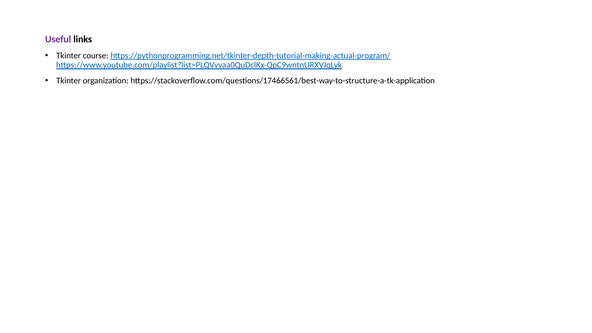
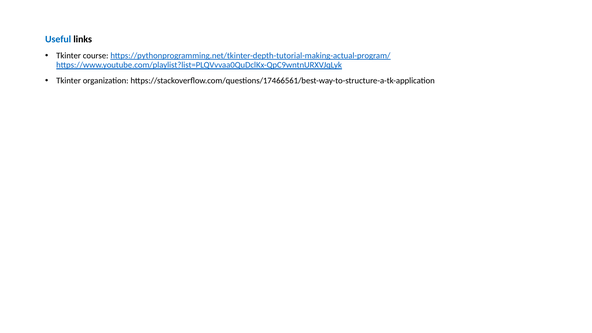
Useful colour: purple -> blue
